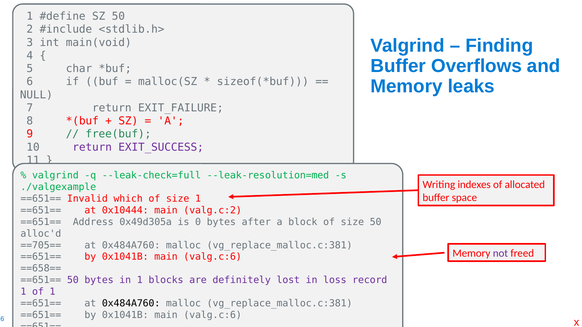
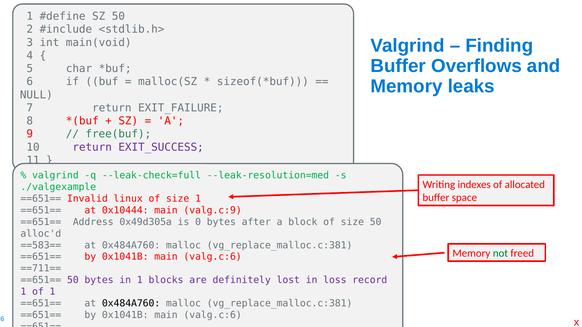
which: which -> linux
valg.c:2: valg.c:2 -> valg.c:9
==705==: ==705== -> ==583==
not colour: purple -> green
==658==: ==658== -> ==711==
